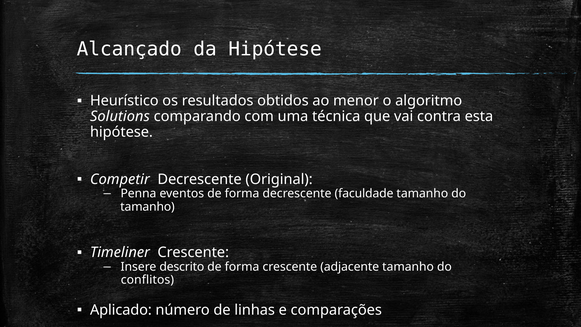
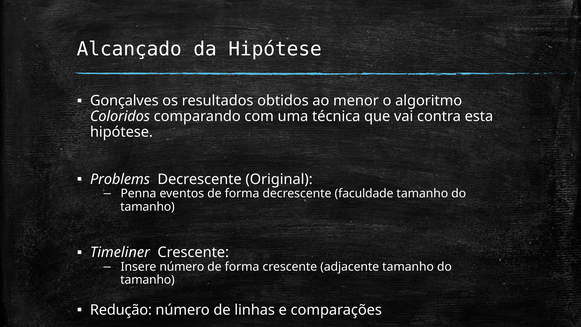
Heurístico: Heurístico -> Gonçalves
Solutions: Solutions -> Coloridos
Competir: Competir -> Problems
Insere descrito: descrito -> número
conflitos at (147, 280): conflitos -> tamanho
Aplicado: Aplicado -> Redução
